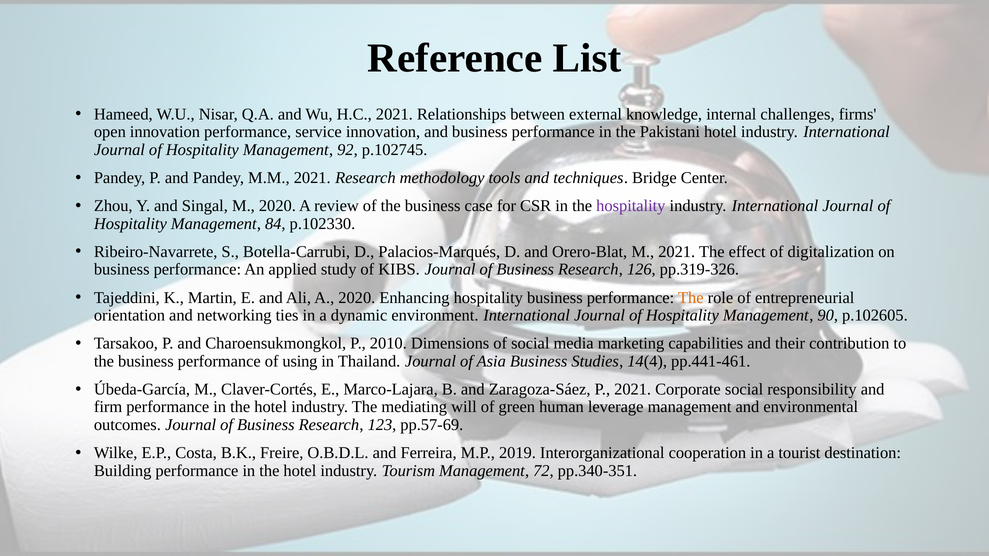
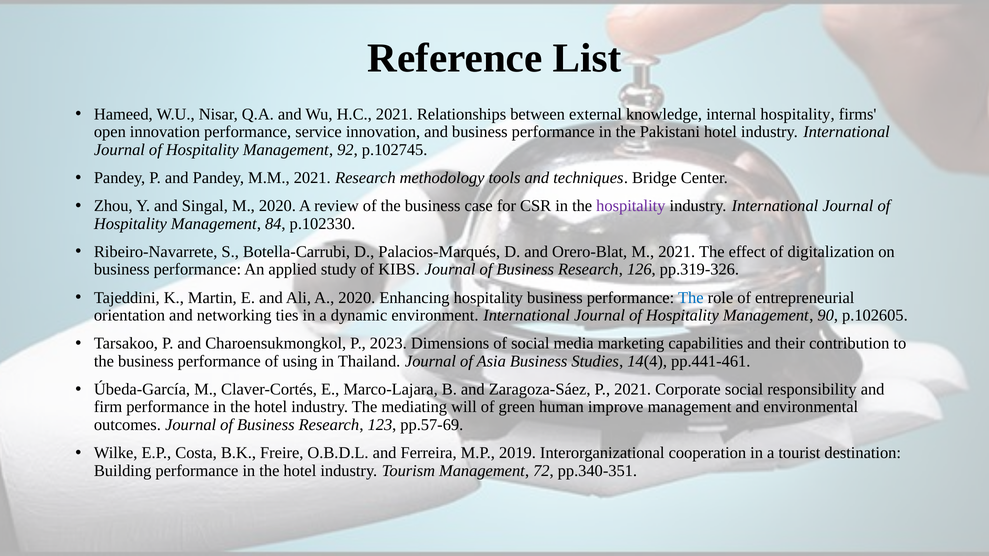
internal challenges: challenges -> hospitality
The at (691, 298) colour: orange -> blue
2010: 2010 -> 2023
leverage: leverage -> improve
